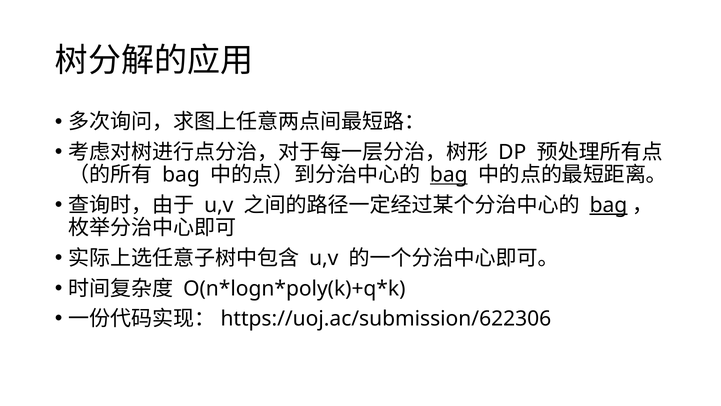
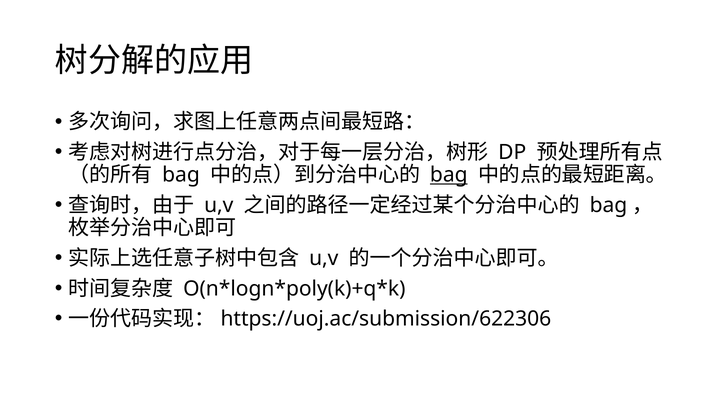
bag at (608, 205) underline: present -> none
